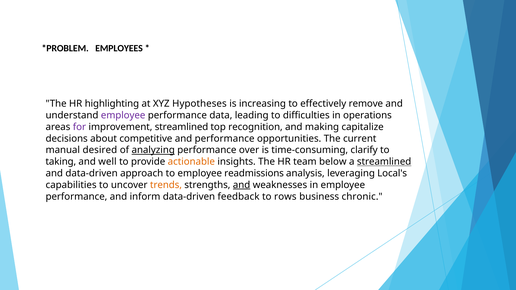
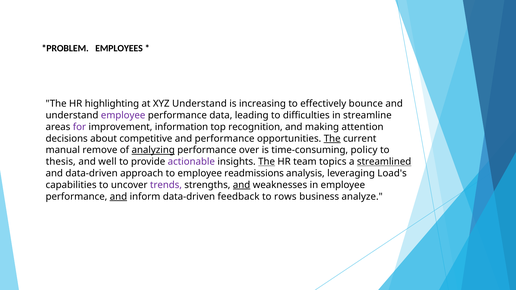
XYZ Hypotheses: Hypotheses -> Understand
remove: remove -> bounce
operations: operations -> streamline
improvement streamlined: streamlined -> information
capitalize: capitalize -> attention
The at (332, 139) underline: none -> present
desired: desired -> remove
clarify: clarify -> policy
taking: taking -> thesis
actionable colour: orange -> purple
The at (267, 162) underline: none -> present
below: below -> topics
Local's: Local's -> Load's
trends colour: orange -> purple
and at (118, 197) underline: none -> present
chronic: chronic -> analyze
